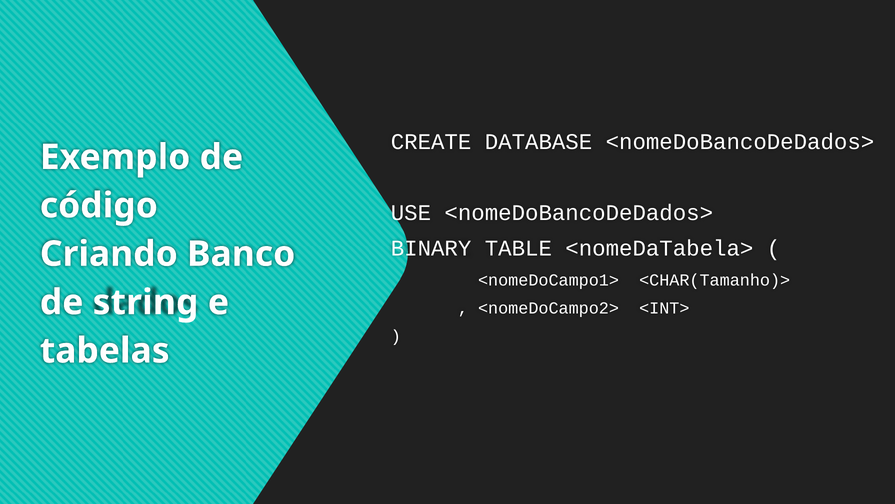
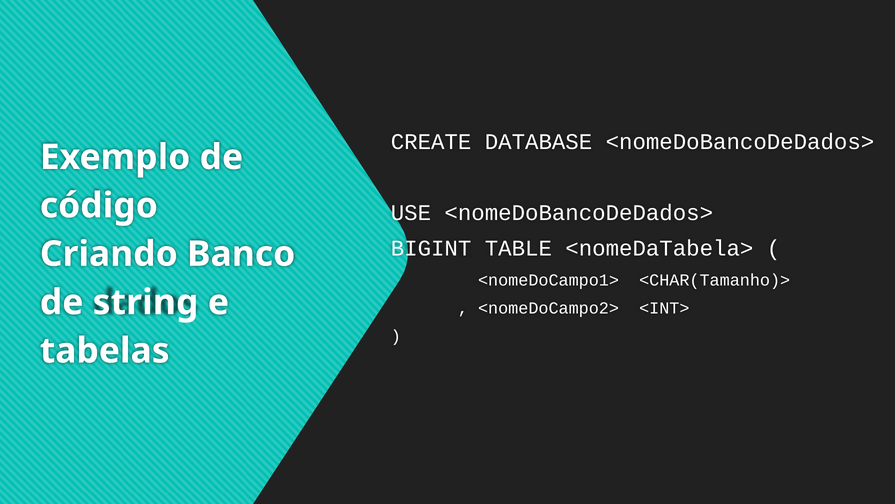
BINARY: BINARY -> BIGINT
